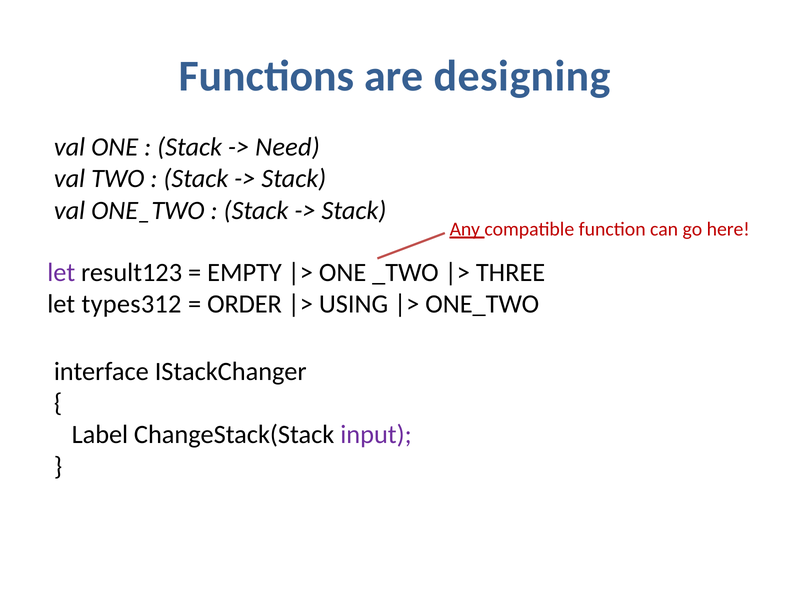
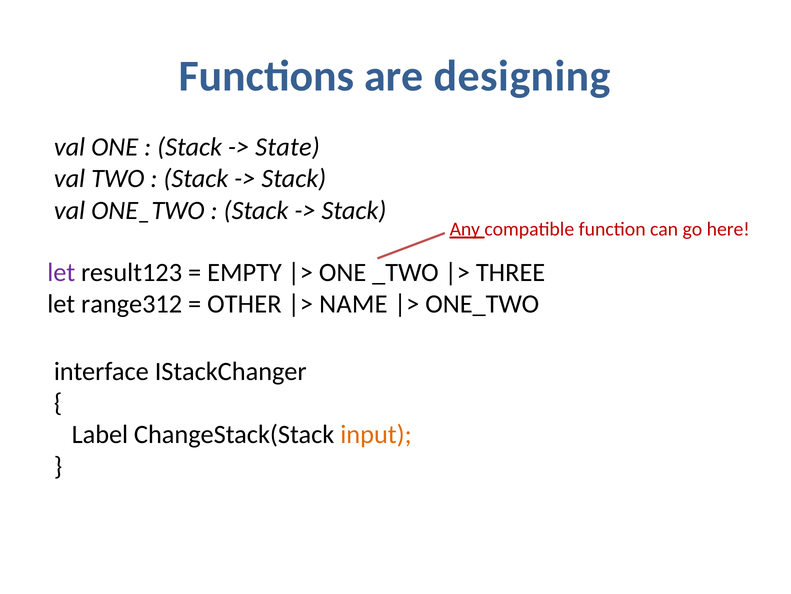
Need: Need -> State
types312: types312 -> range312
ORDER: ORDER -> OTHER
USING: USING -> NAME
input colour: purple -> orange
